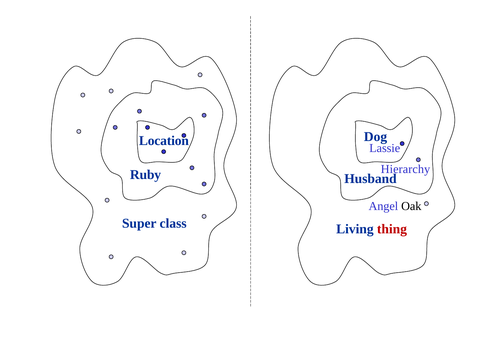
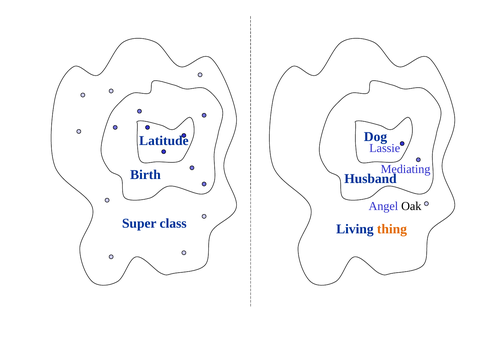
Location: Location -> Latitude
Hierarchy: Hierarchy -> Mediating
Ruby: Ruby -> Birth
thing colour: red -> orange
